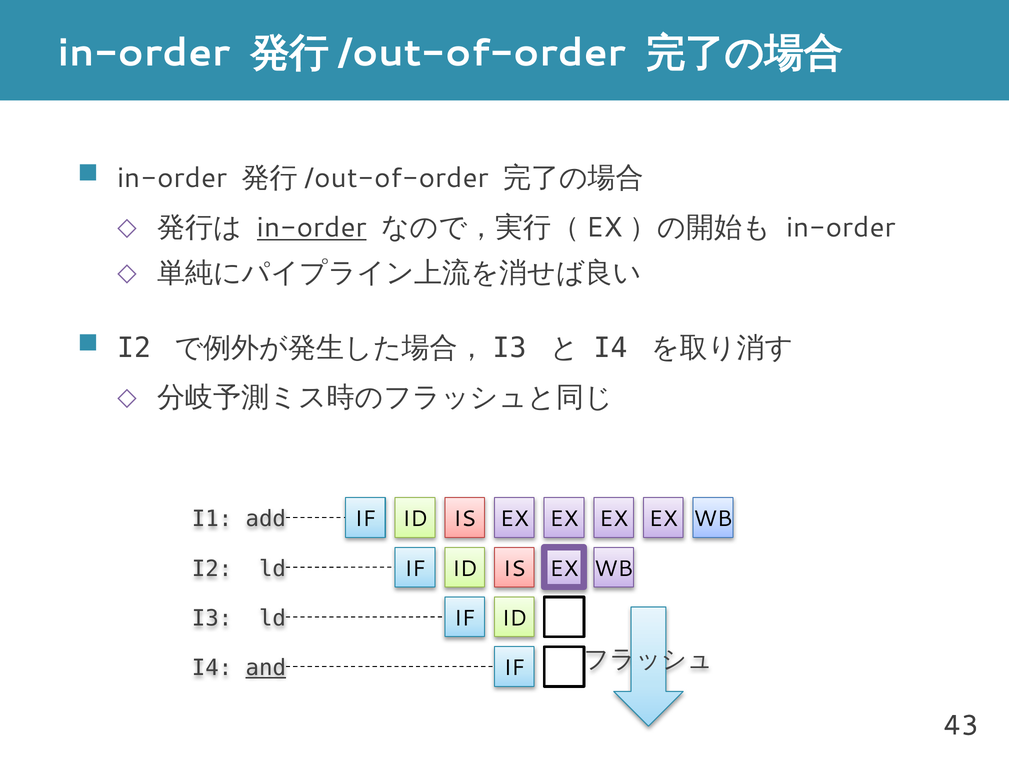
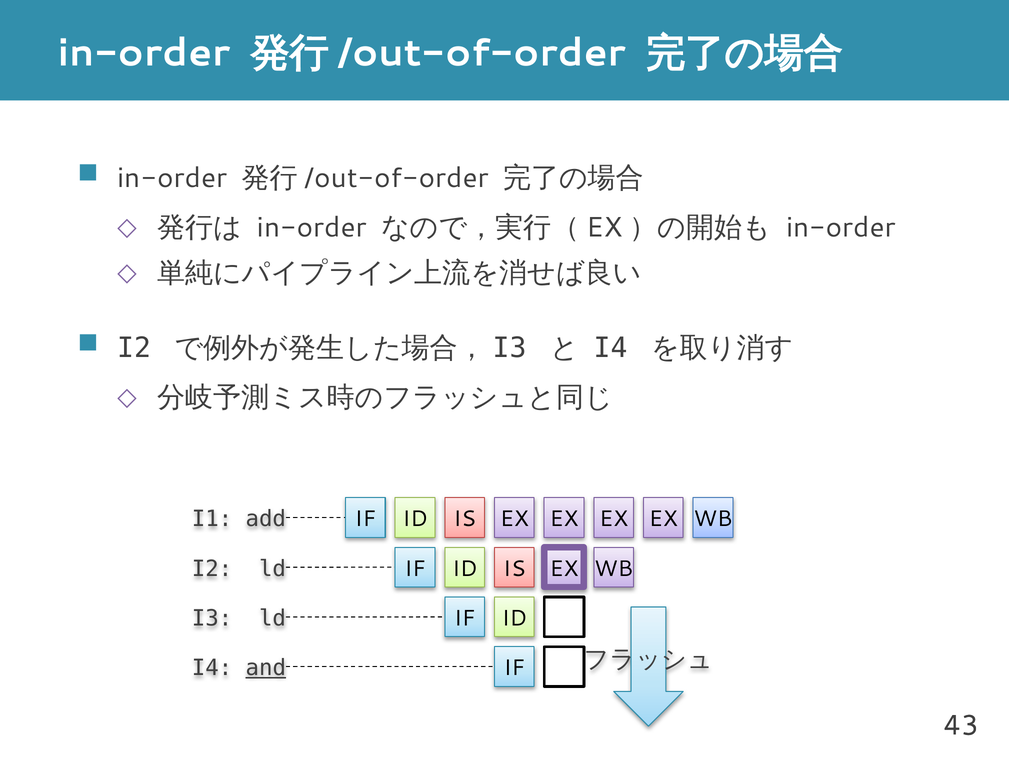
in-order at (312, 228) underline: present -> none
